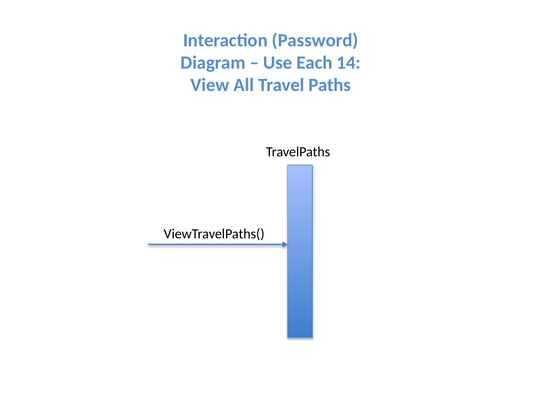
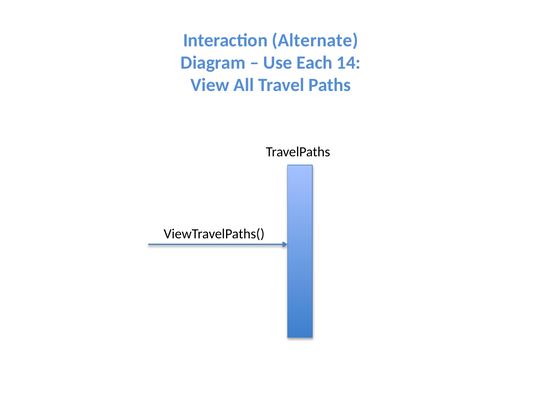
Password: Password -> Alternate
